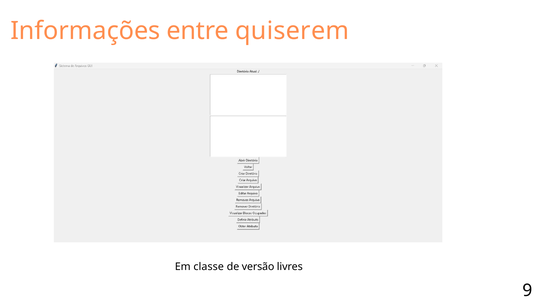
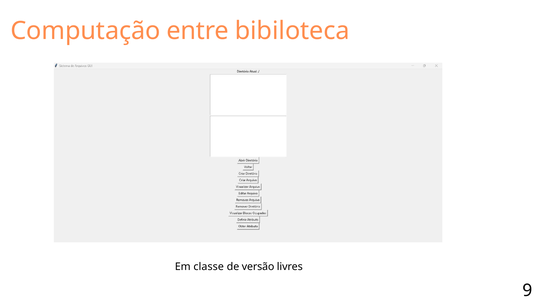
Informações: Informações -> Computação
quiserem: quiserem -> bibiloteca
